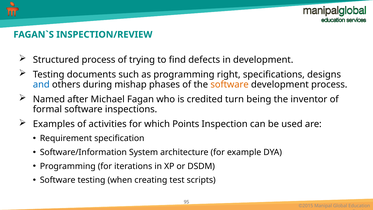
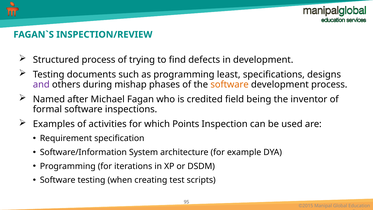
right: right -> least
and colour: blue -> purple
turn: turn -> field
